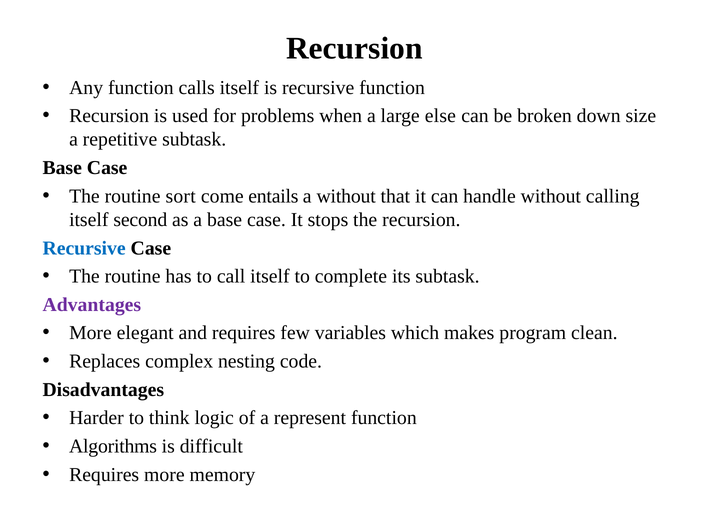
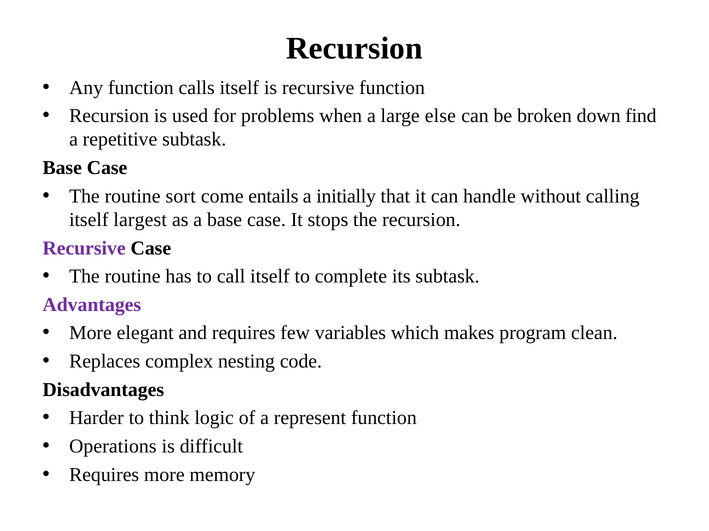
size: size -> find
a without: without -> initially
second: second -> largest
Recursive at (84, 248) colour: blue -> purple
Algorithms: Algorithms -> Operations
